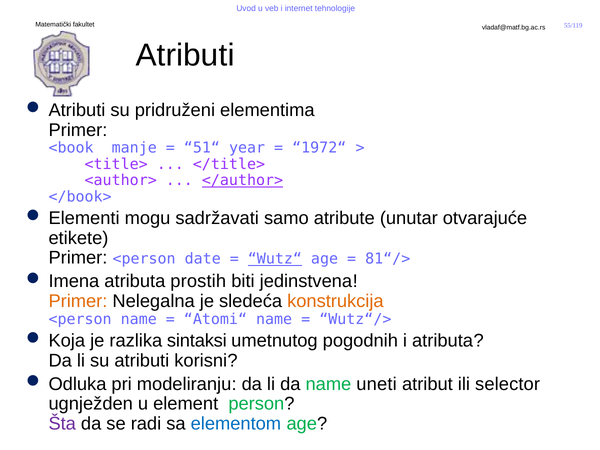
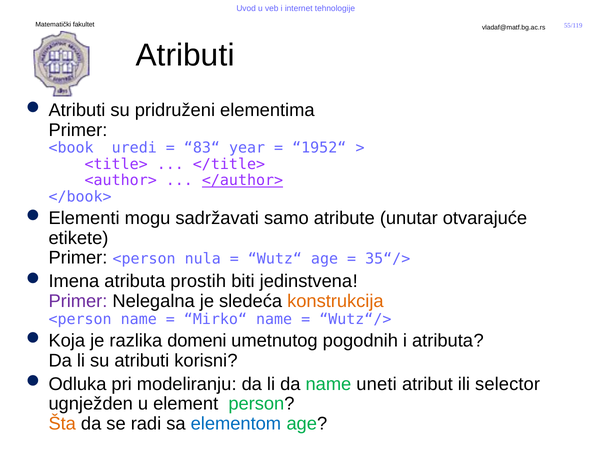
manje: manje -> uredi
51“: 51“ -> 83“
1972“: 1972“ -> 1952“
date: date -> nula
Wutz“ underline: present -> none
81“/>: 81“/> -> 35“/>
Primer at (78, 301) colour: orange -> purple
Atomi“: Atomi“ -> Mirko“
sintaksi: sintaksi -> domeni
Šta colour: purple -> orange
